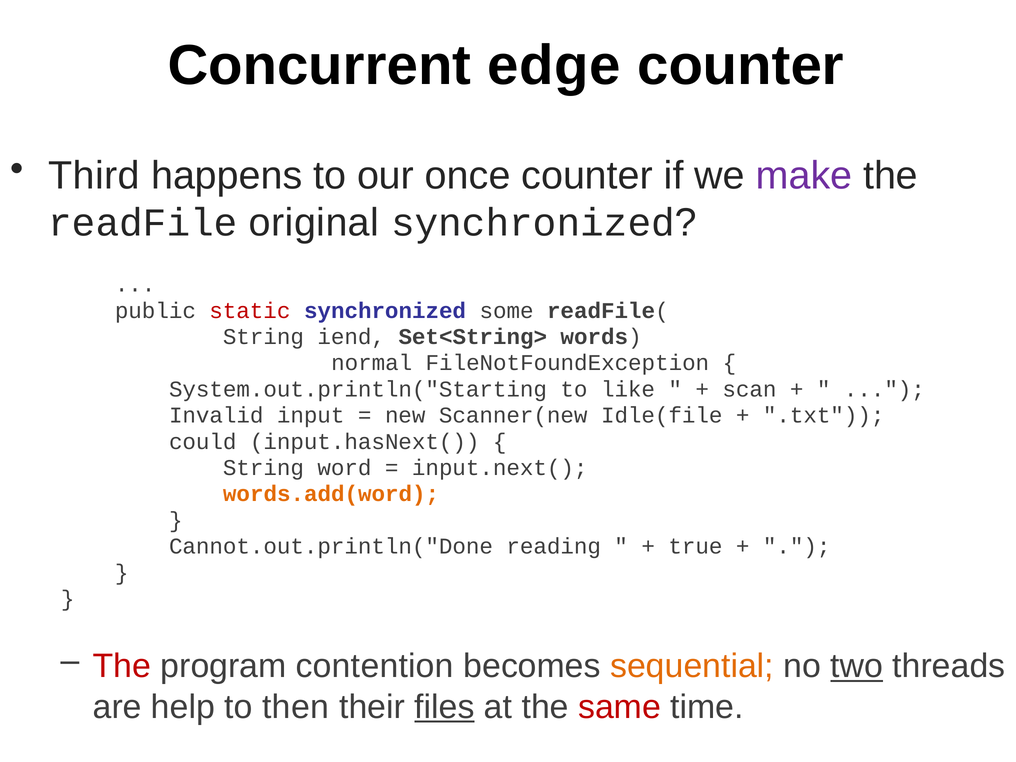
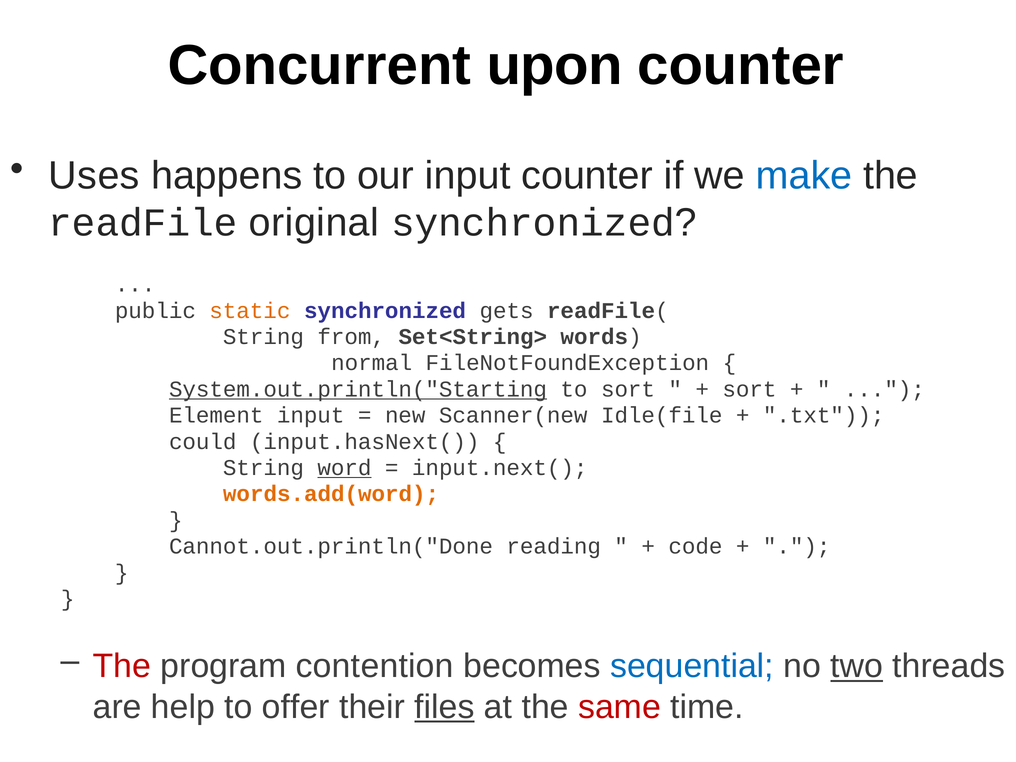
edge: edge -> upon
Third: Third -> Uses
our once: once -> input
make colour: purple -> blue
static colour: red -> orange
some: some -> gets
iend: iend -> from
System.out.println("Starting underline: none -> present
to like: like -> sort
scan at (749, 389): scan -> sort
Invalid: Invalid -> Element
word underline: none -> present
true: true -> code
sequential colour: orange -> blue
then: then -> offer
